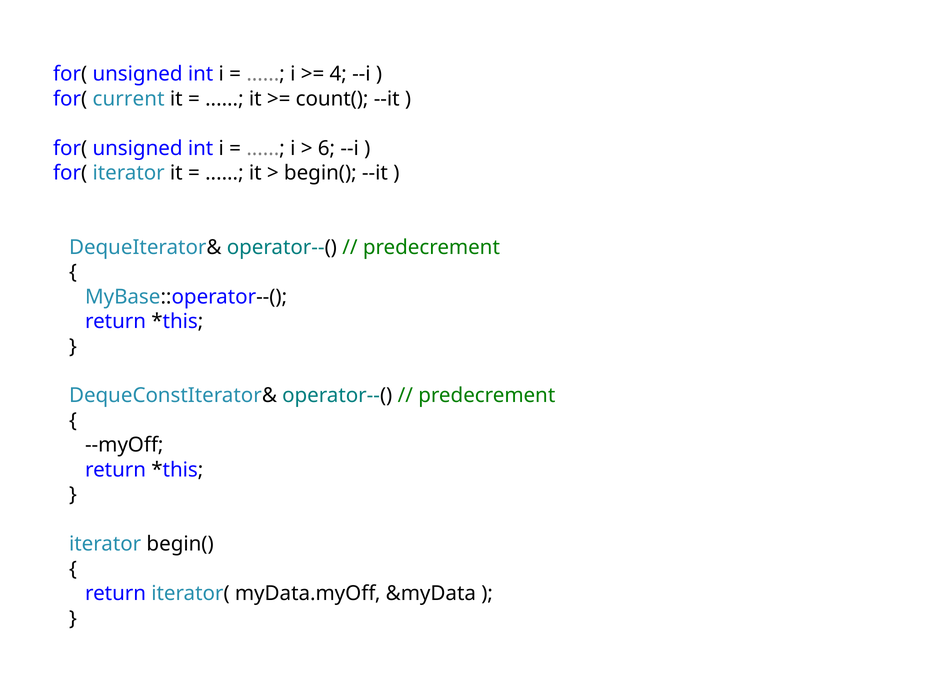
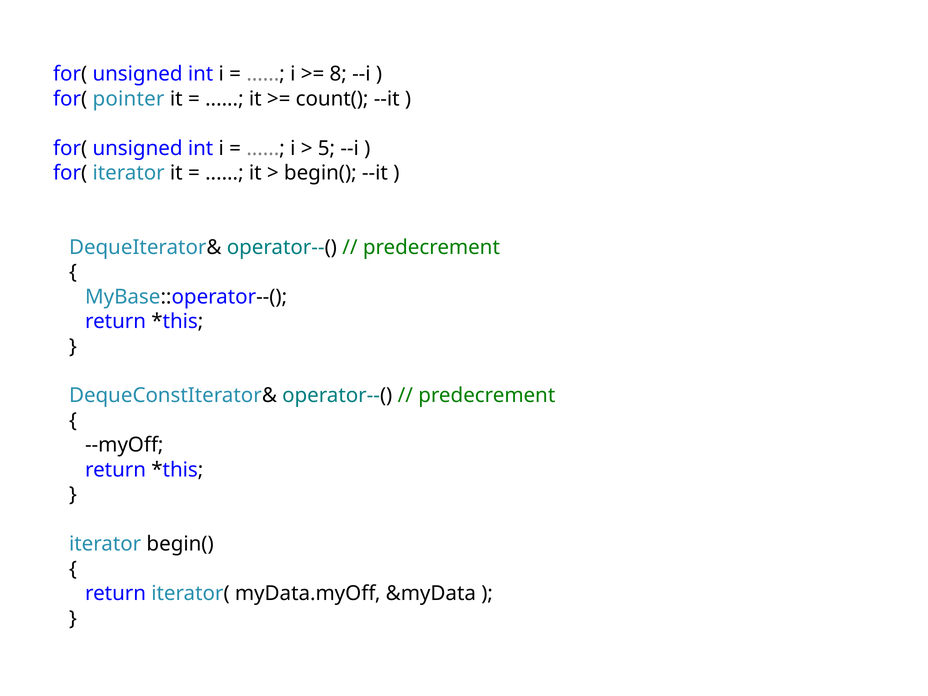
4: 4 -> 8
current: current -> pointer
6: 6 -> 5
